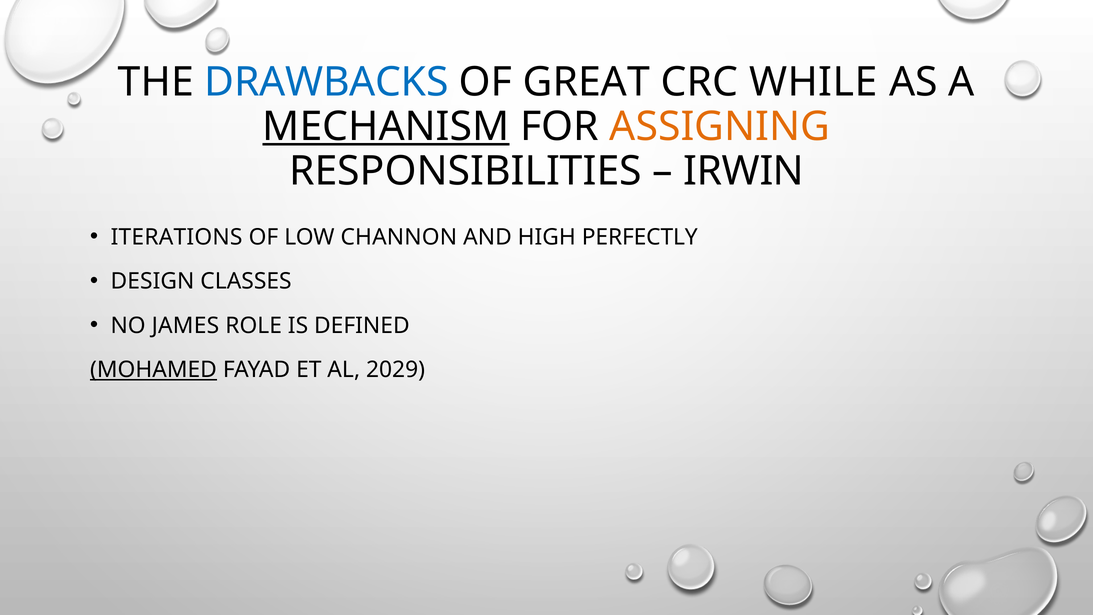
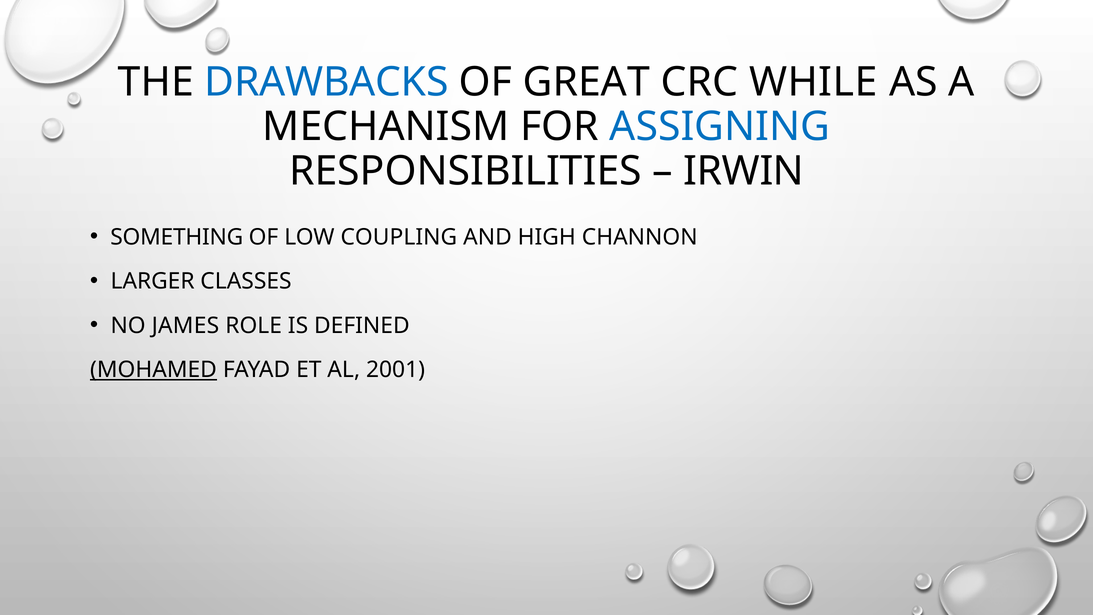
MECHANISM underline: present -> none
ASSIGNING colour: orange -> blue
ITERATIONS: ITERATIONS -> SOMETHING
CHANNON: CHANNON -> COUPLING
PERFECTLY: PERFECTLY -> CHANNON
DESIGN: DESIGN -> LARGER
2029: 2029 -> 2001
